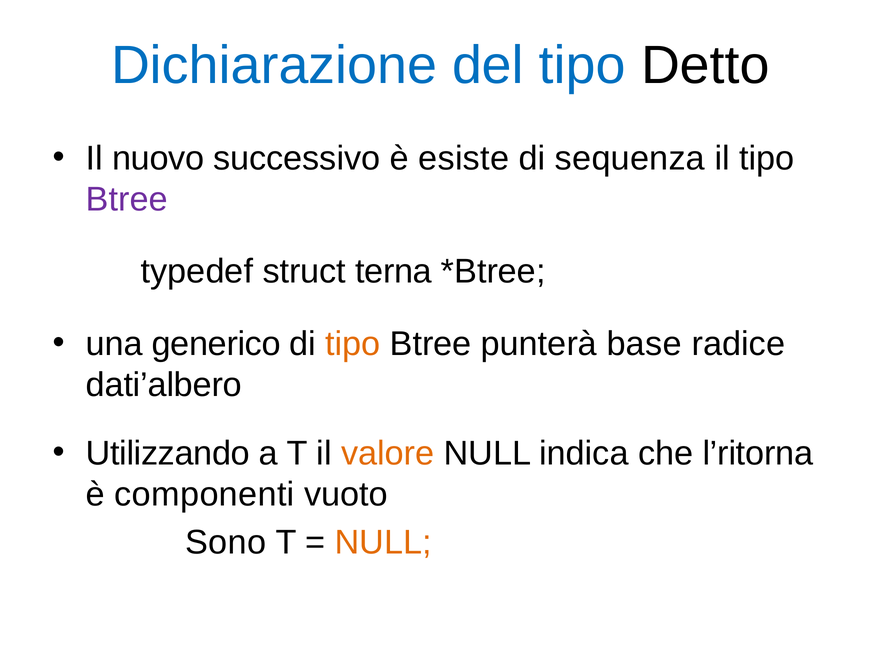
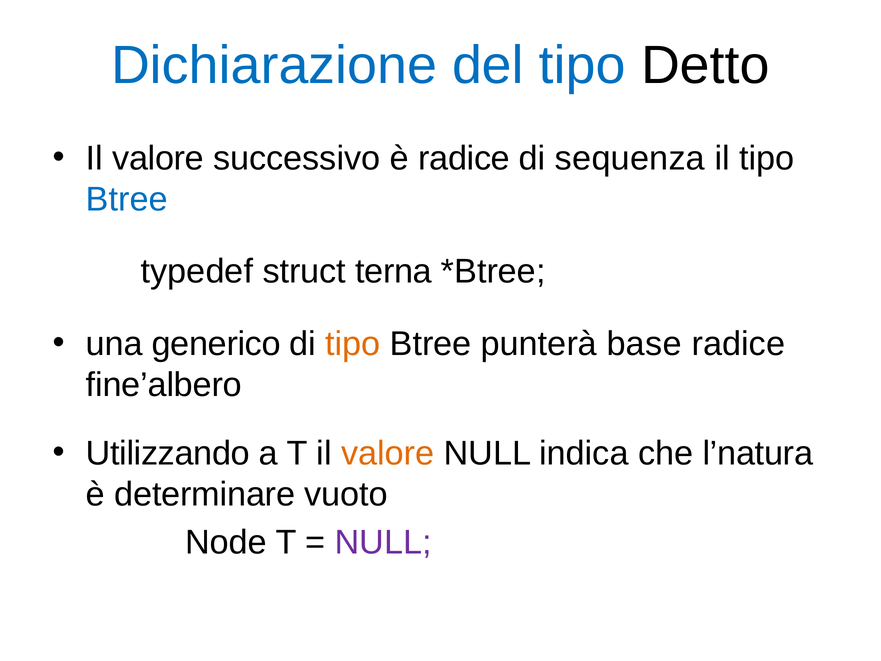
nuovo at (158, 158): nuovo -> valore
è esiste: esiste -> radice
Btree at (127, 200) colour: purple -> blue
dati’albero: dati’albero -> fine’albero
l’ritorna: l’ritorna -> l’natura
componenti: componenti -> determinare
Sono: Sono -> Node
NULL at (383, 542) colour: orange -> purple
